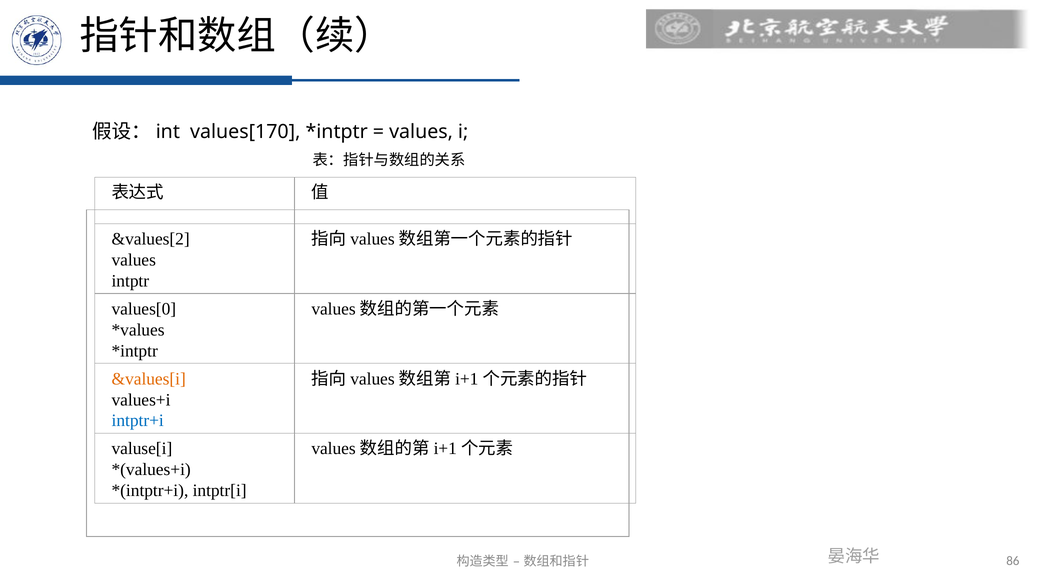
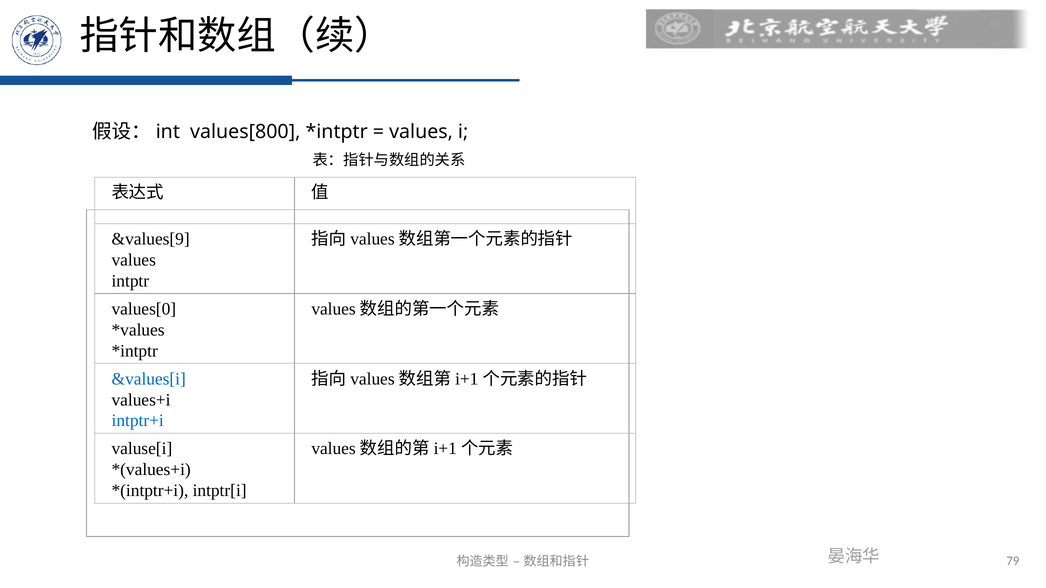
values[170: values[170 -> values[800
&values[2: &values[2 -> &values[9
&values[i colour: orange -> blue
86: 86 -> 79
